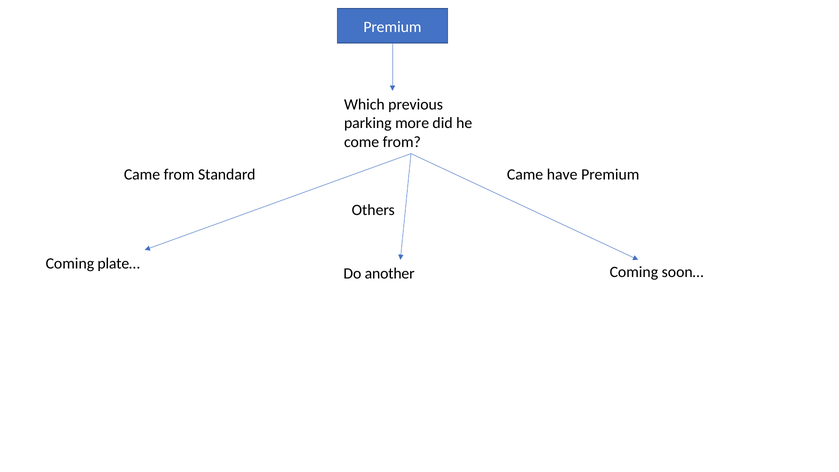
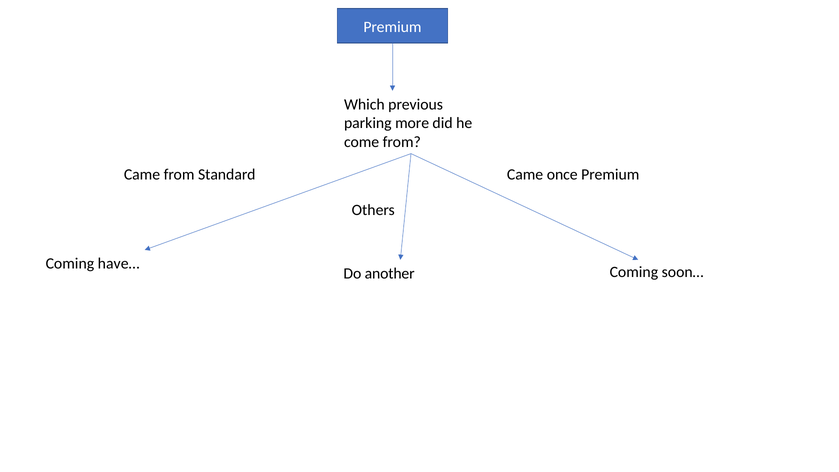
have: have -> once
plate…: plate… -> have…
